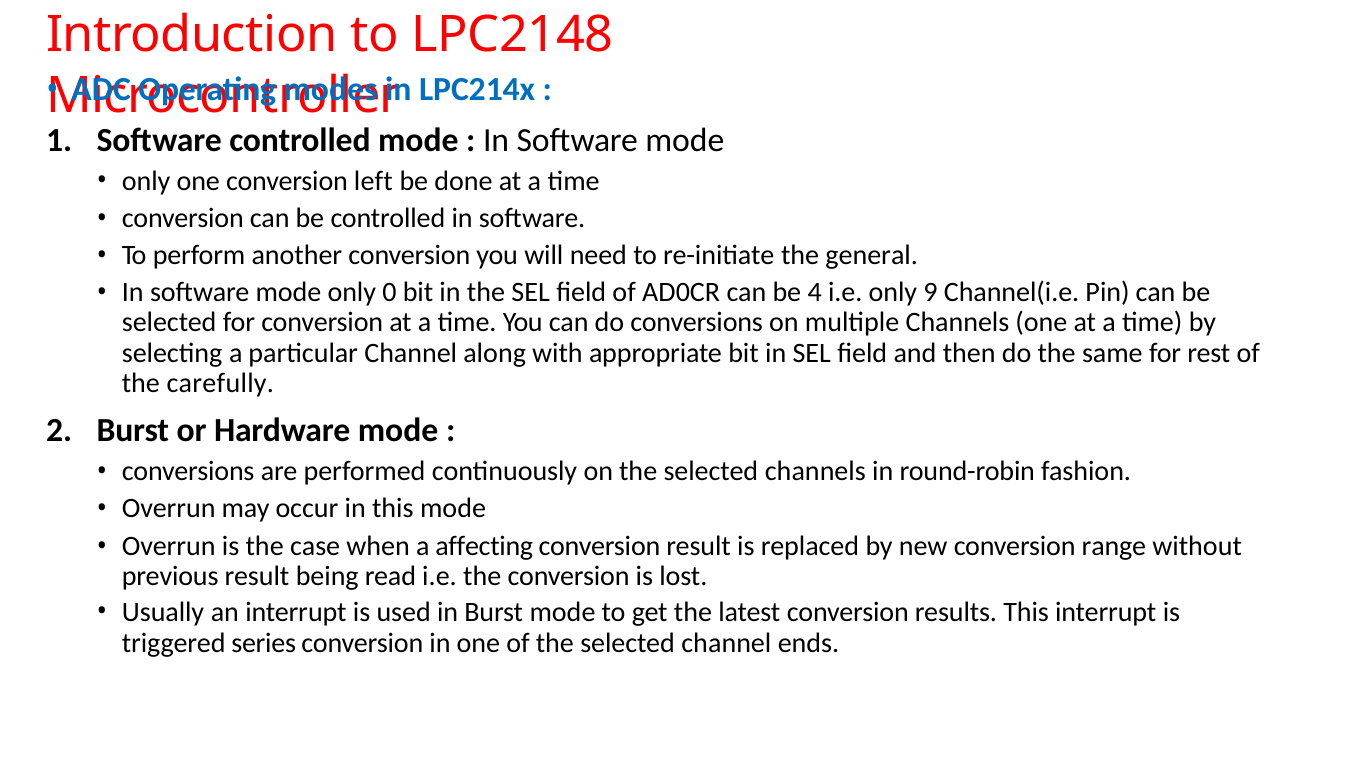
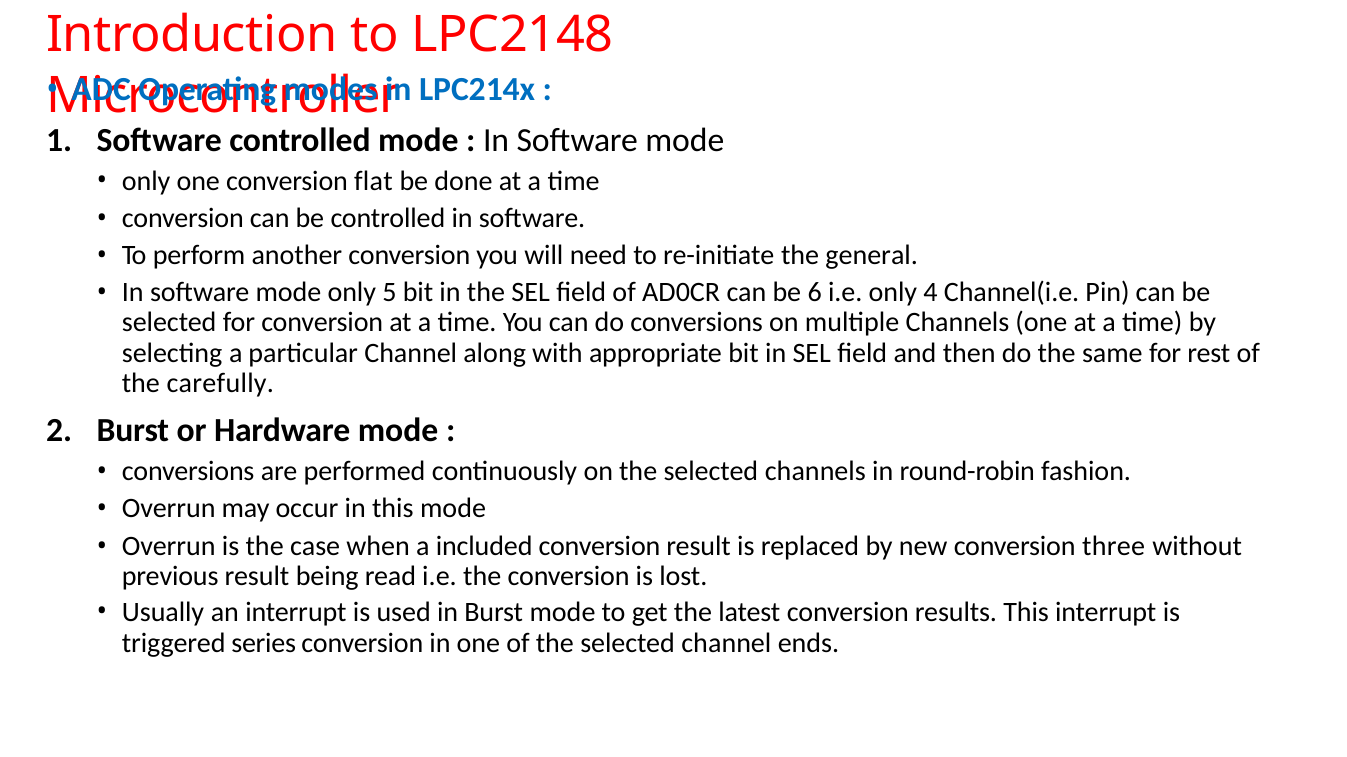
left: left -> flat
0: 0 -> 5
4: 4 -> 6
9: 9 -> 4
affecting: affecting -> included
range: range -> three
